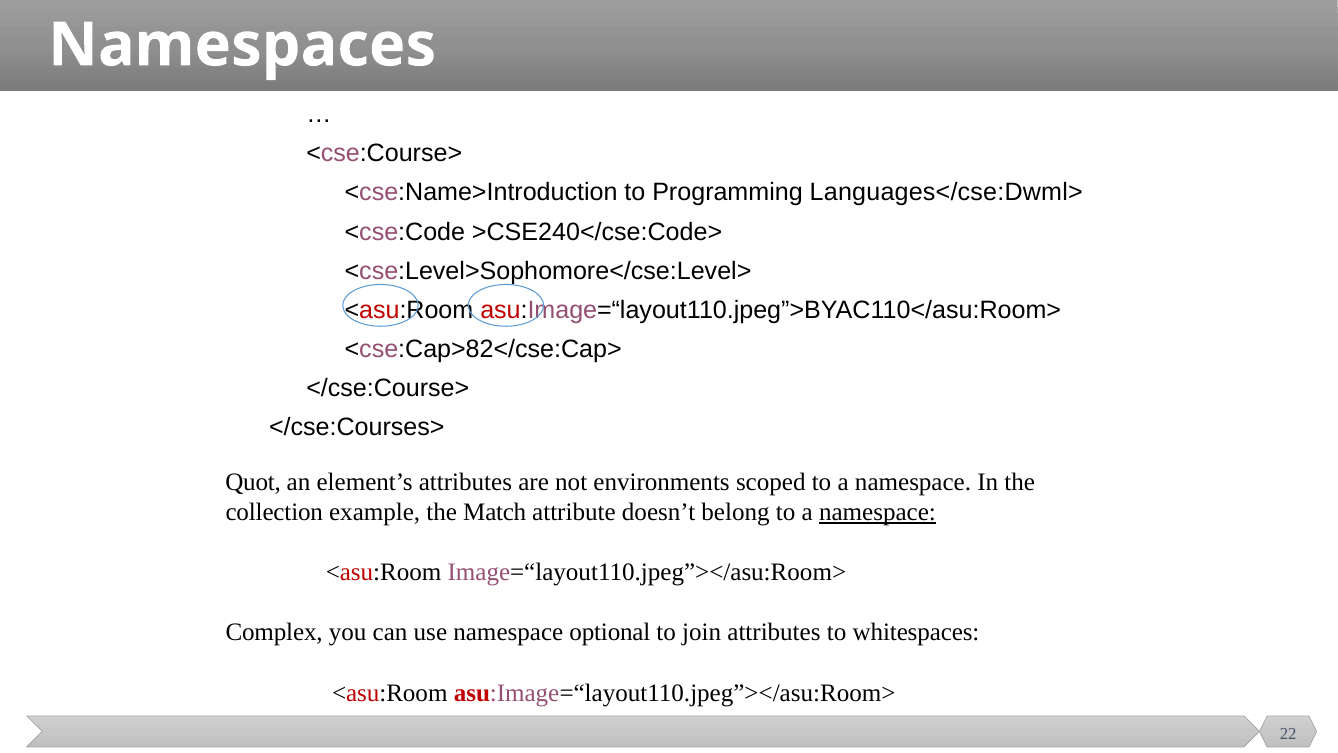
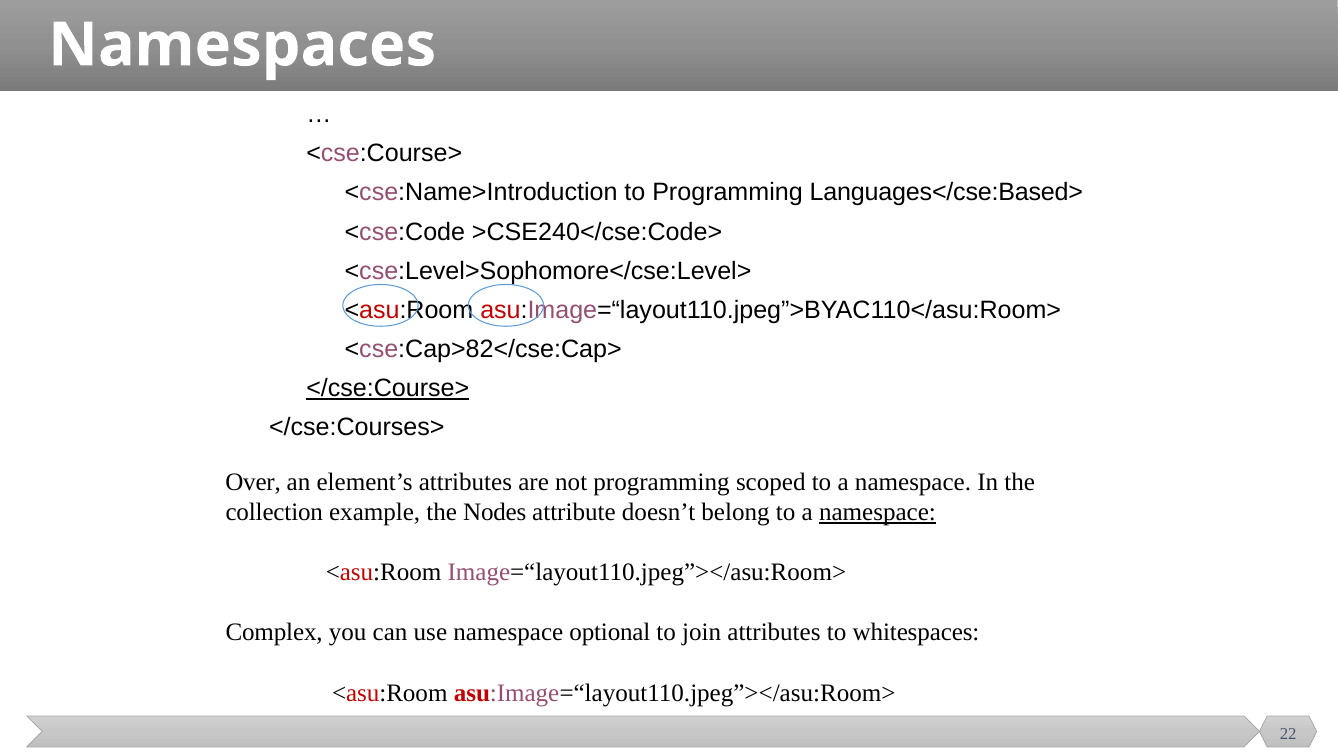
Languages</cse:Dwml>: Languages</cse:Dwml> -> Languages</cse:Based>
</cse:Course> underline: none -> present
Quot: Quot -> Over
not environments: environments -> programming
Match: Match -> Nodes
